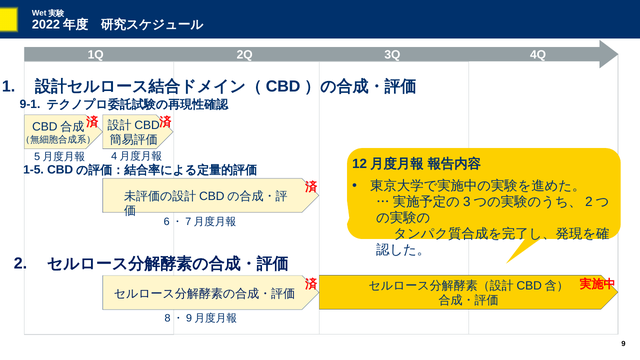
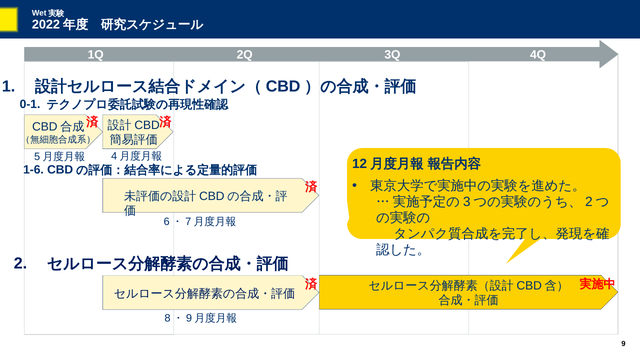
9-1: 9-1 -> 0-1
1-5: 1-5 -> 1-6
